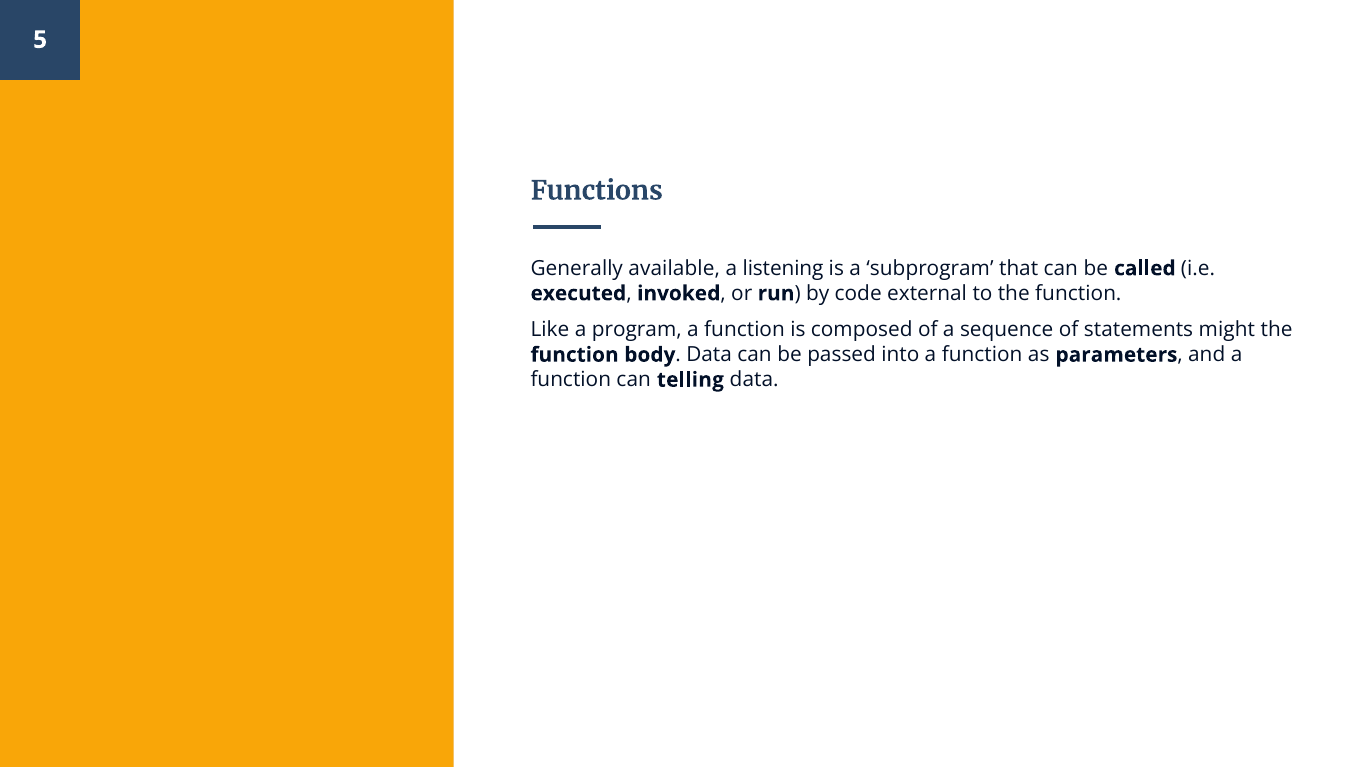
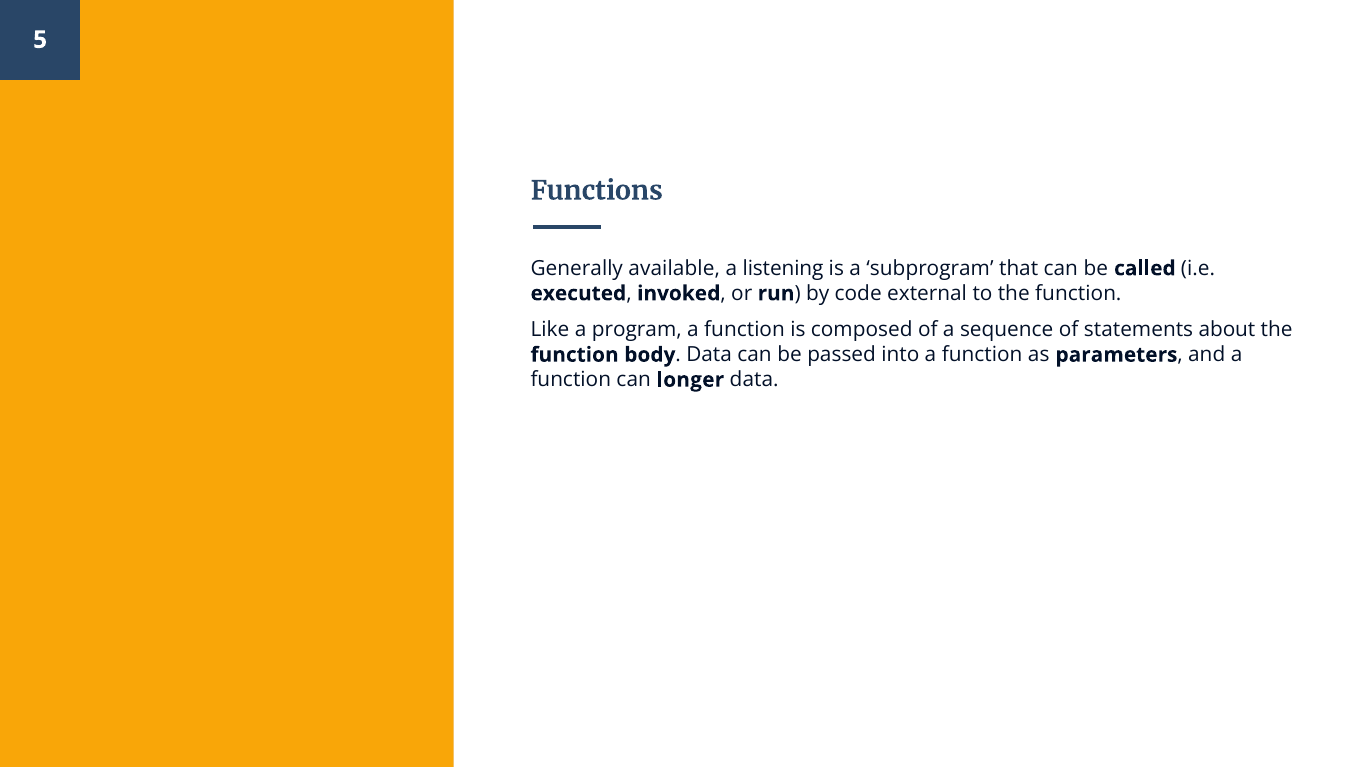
might: might -> about
telling: telling -> longer
